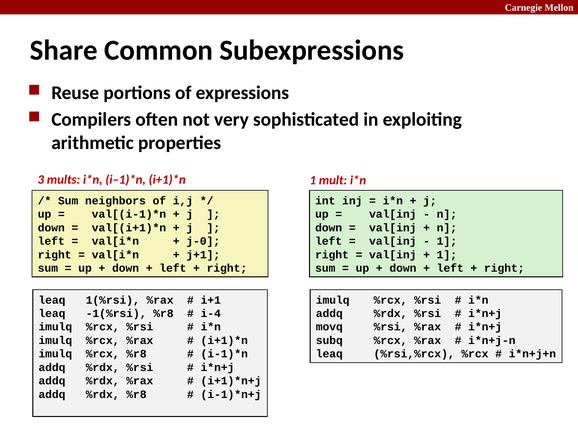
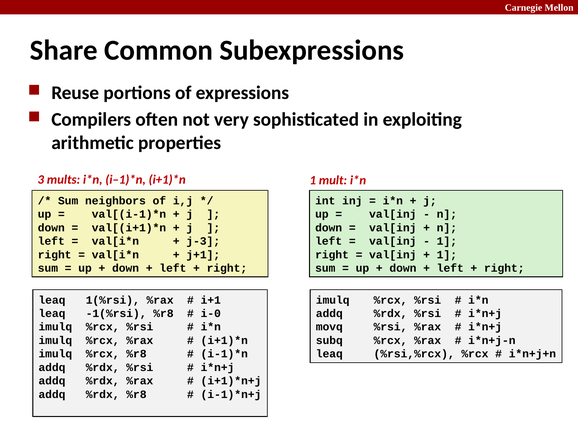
j-0: j-0 -> j-3
i-4: i-4 -> i-0
